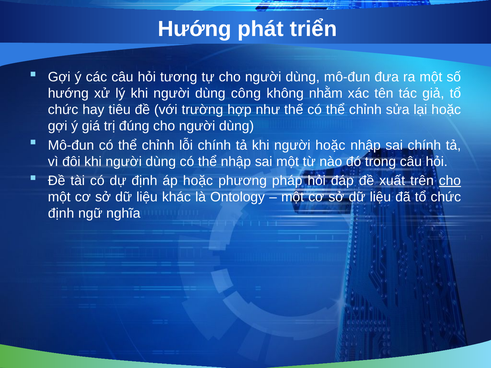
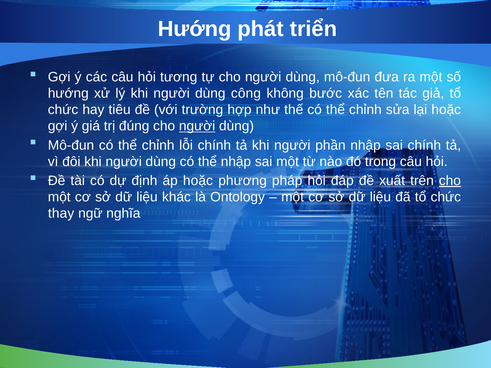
nhằm: nhằm -> bước
người at (197, 126) underline: none -> present
người hoặc: hoặc -> phần
định at (61, 214): định -> thay
